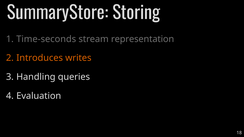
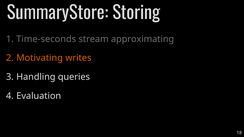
representation: representation -> approximating
Introduces: Introduces -> Motivating
